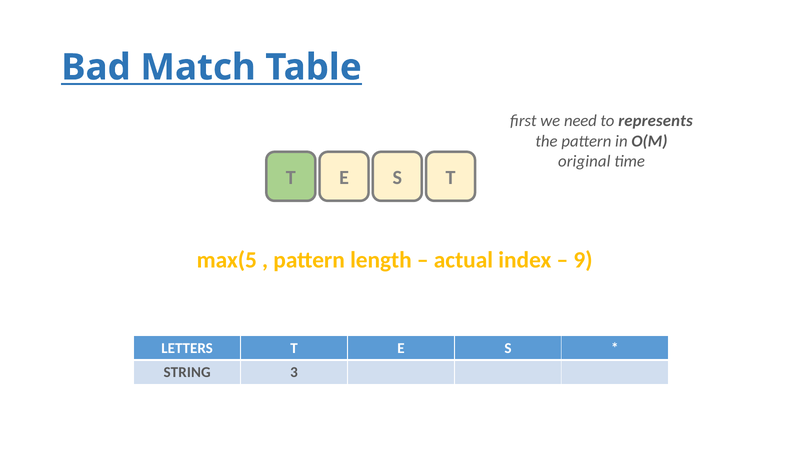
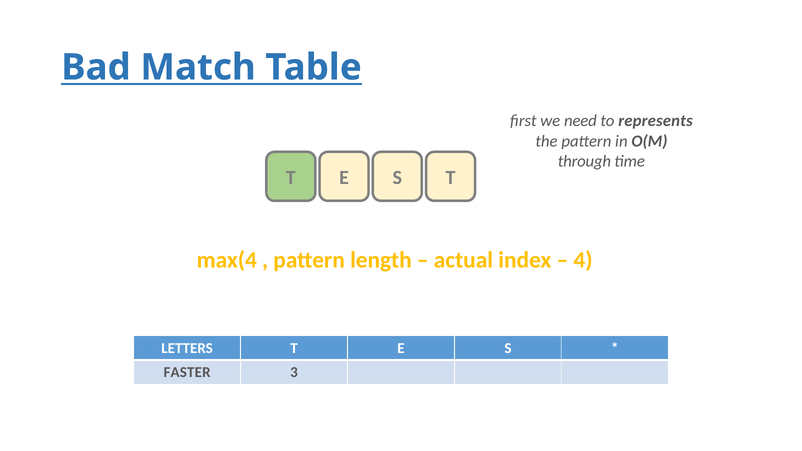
original: original -> through
max(5: max(5 -> max(4
9: 9 -> 4
STRING: STRING -> FASTER
